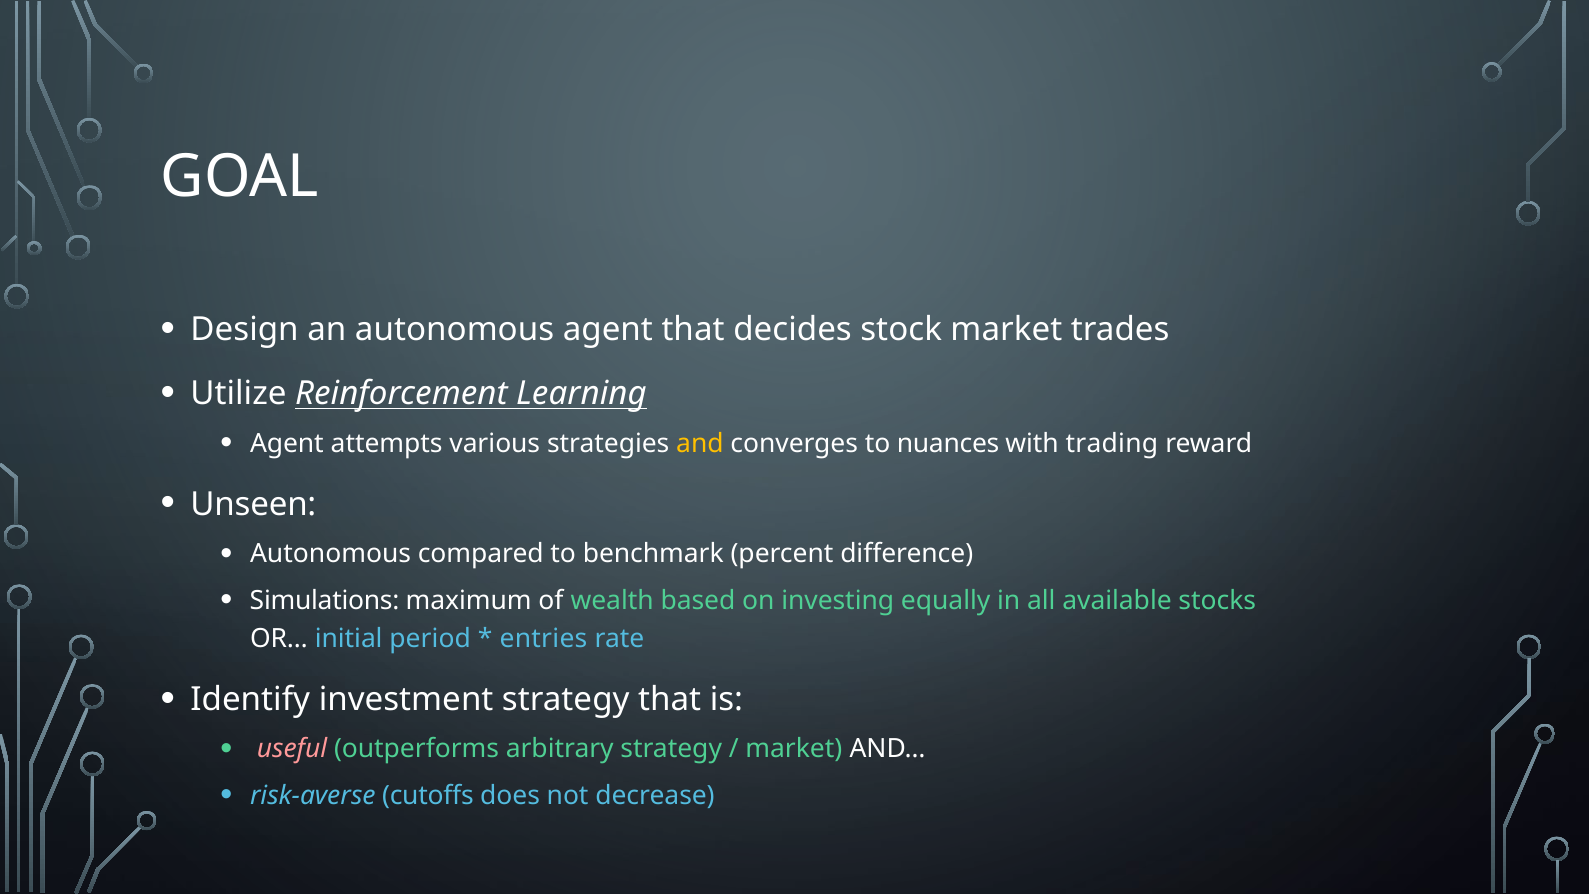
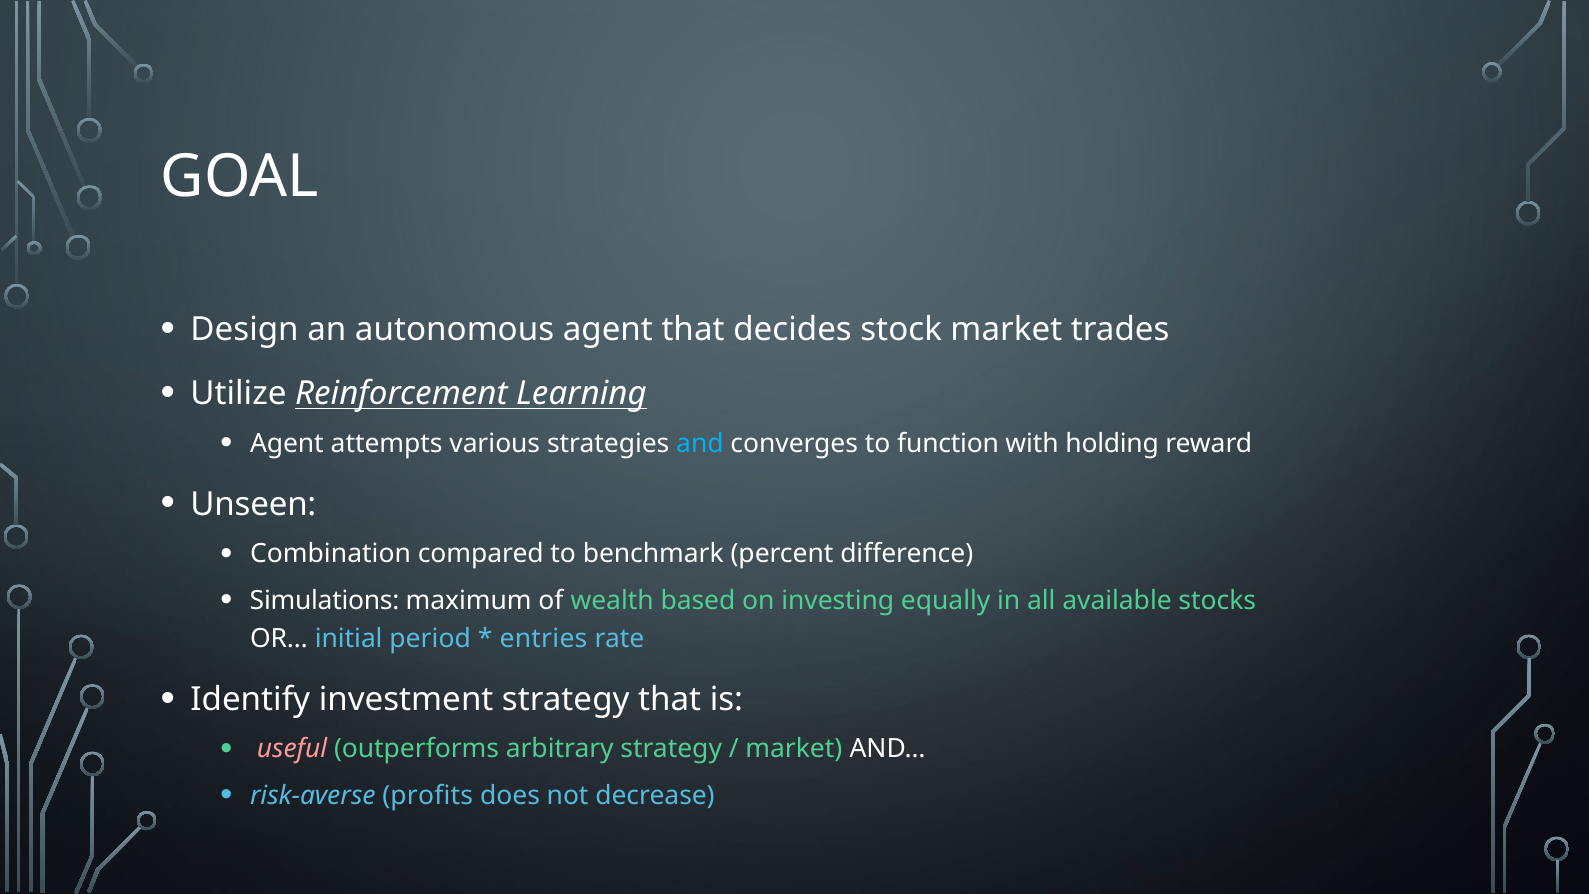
and colour: yellow -> light blue
nuances: nuances -> function
trading: trading -> holding
Autonomous at (331, 554): Autonomous -> Combination
cutoffs: cutoffs -> profits
